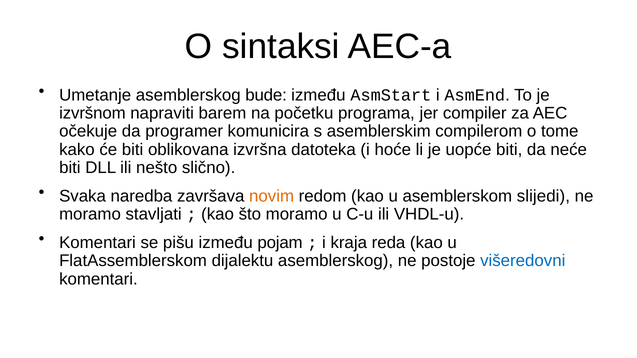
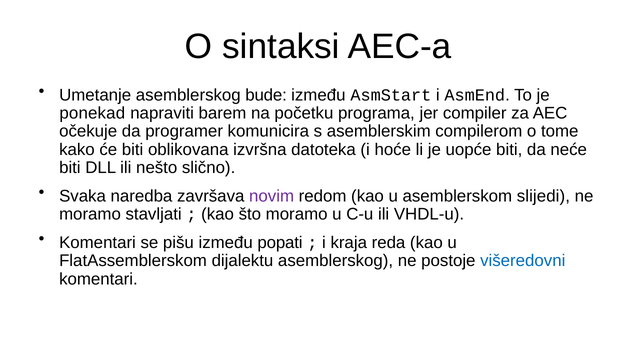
izvršnom: izvršnom -> ponekad
novim colour: orange -> purple
pojam: pojam -> popati
